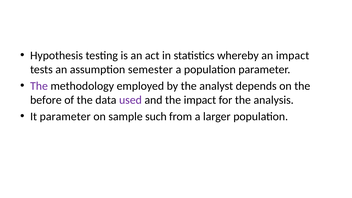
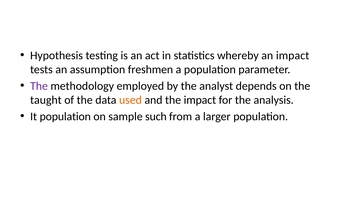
semester: semester -> freshmen
before: before -> taught
used colour: purple -> orange
It parameter: parameter -> population
